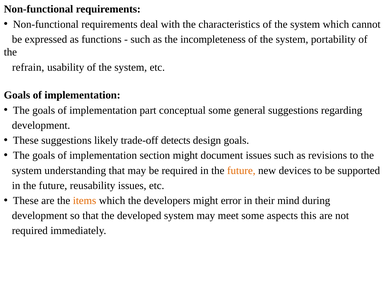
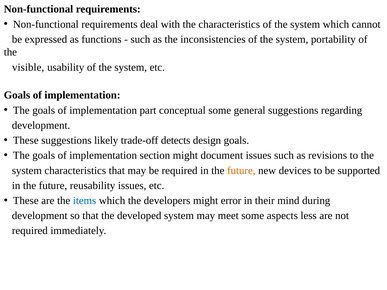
incompleteness: incompleteness -> inconsistencies
refrain: refrain -> visible
system understanding: understanding -> characteristics
items colour: orange -> blue
this: this -> less
